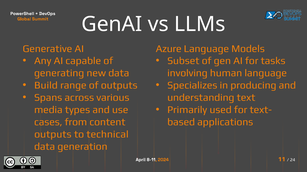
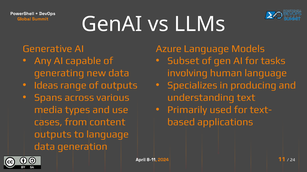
Build: Build -> Ideas
to technical: technical -> language
